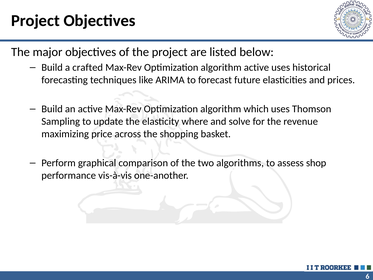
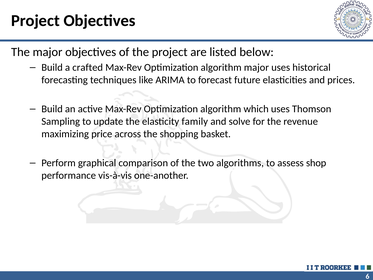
algorithm active: active -> major
where: where -> family
